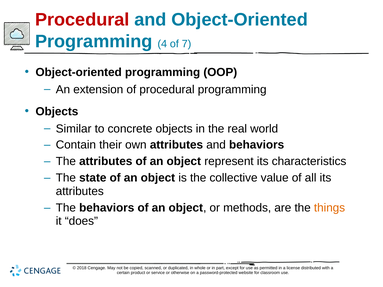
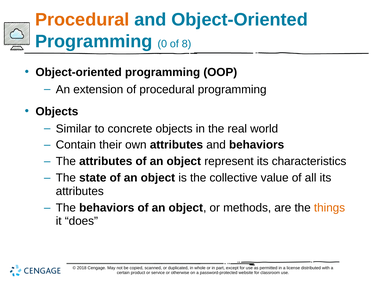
Procedural at (82, 20) colour: red -> orange
4: 4 -> 0
7: 7 -> 8
